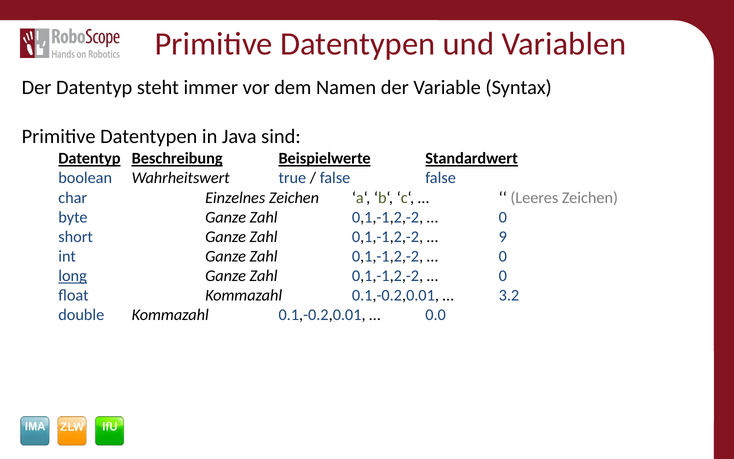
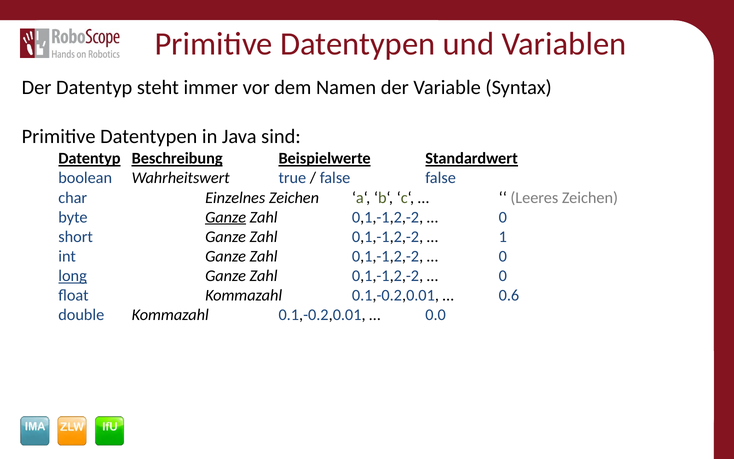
Ganze at (226, 217) underline: none -> present
9: 9 -> 1
3.2: 3.2 -> 0.6
